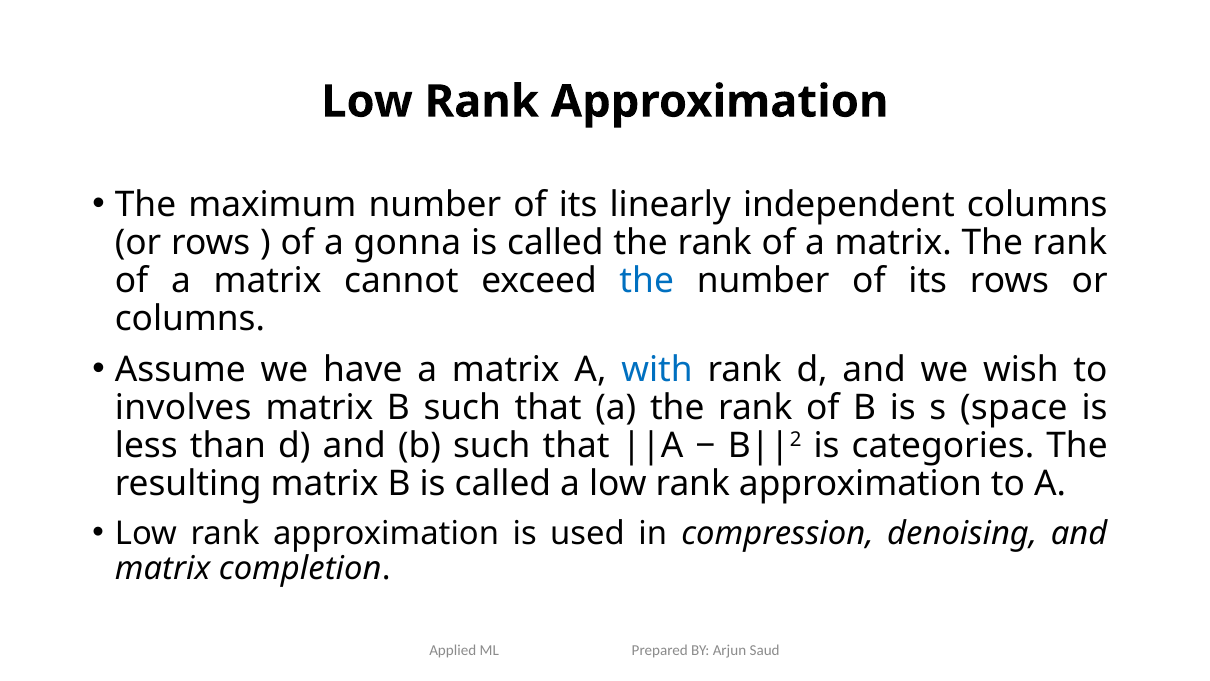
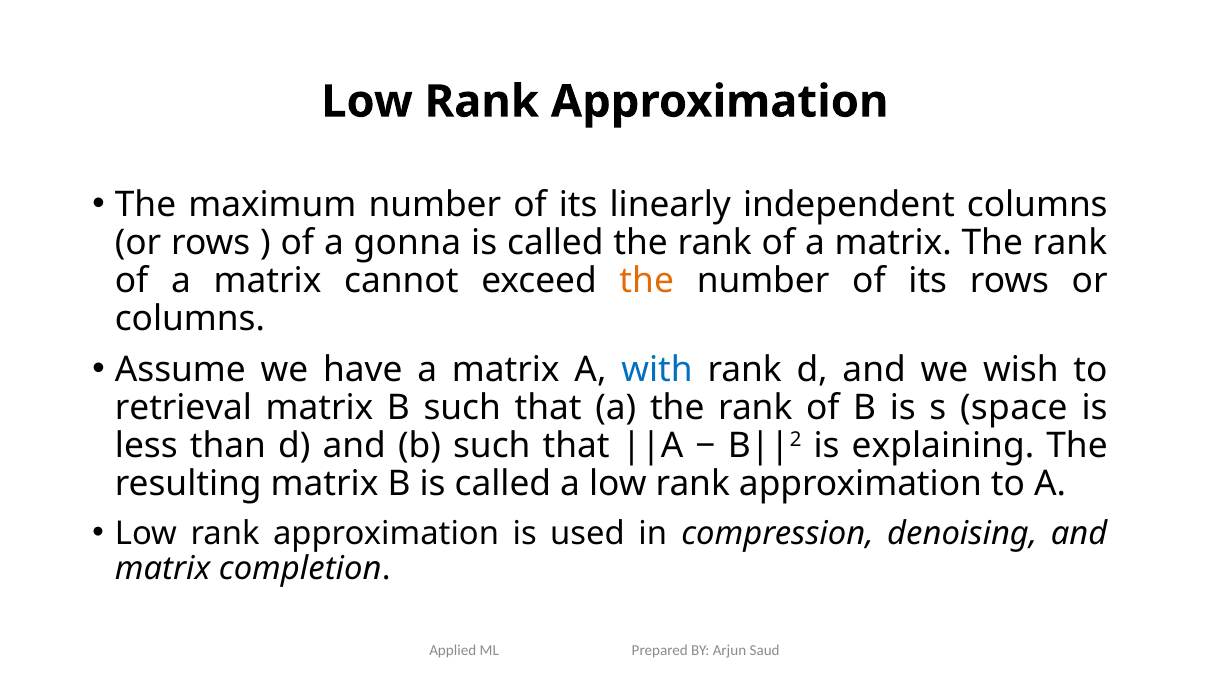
the at (647, 281) colour: blue -> orange
involves: involves -> retrieval
categories: categories -> explaining
